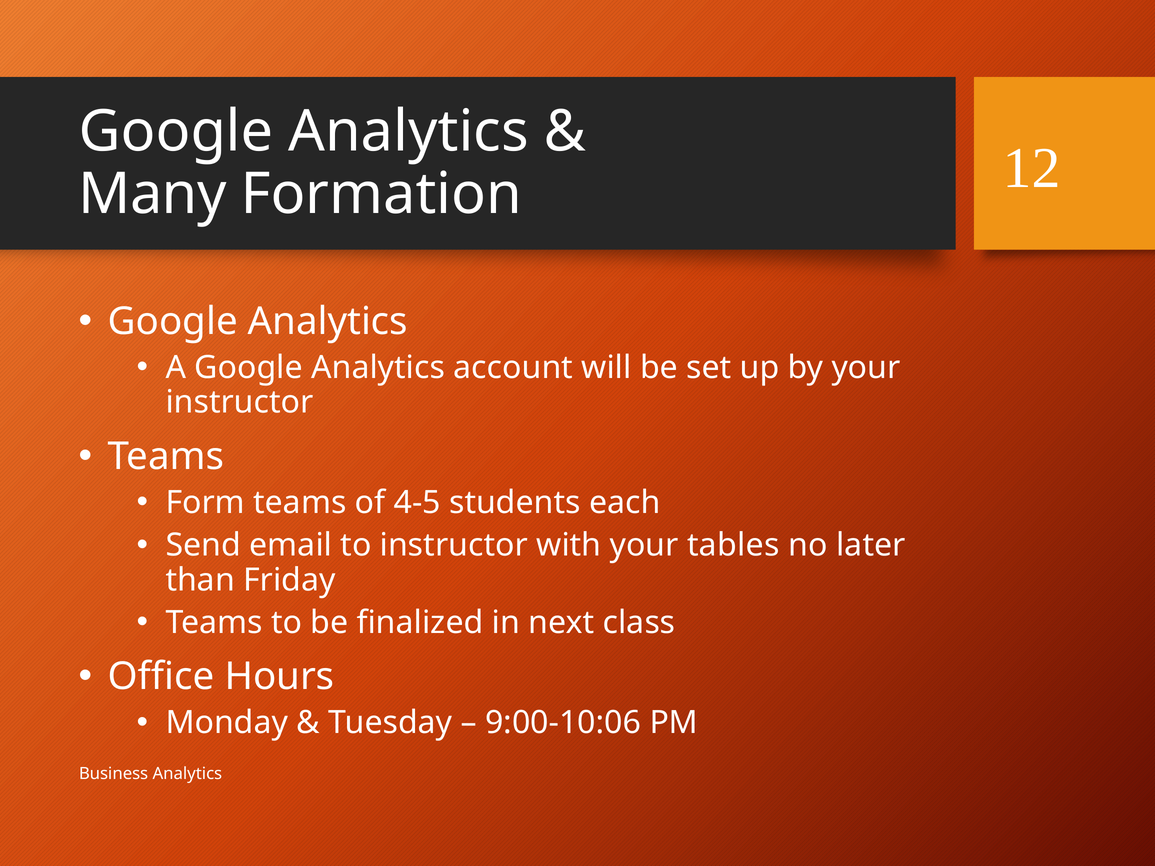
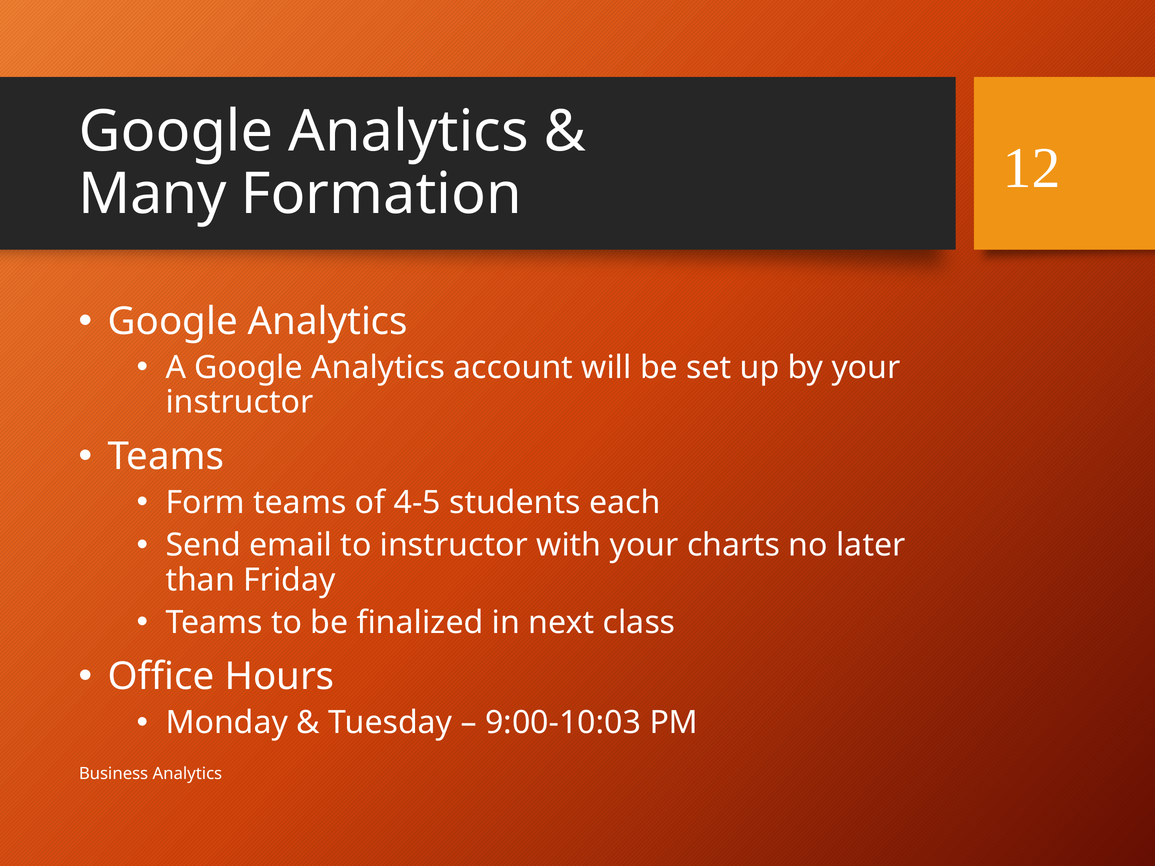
tables: tables -> charts
9:00-10:06: 9:00-10:06 -> 9:00-10:03
